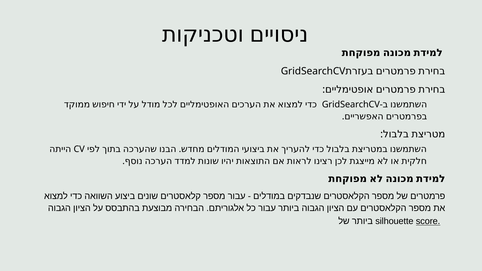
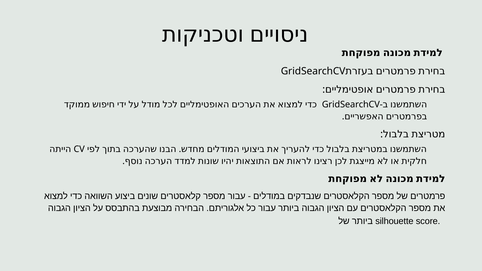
score underline: present -> none
